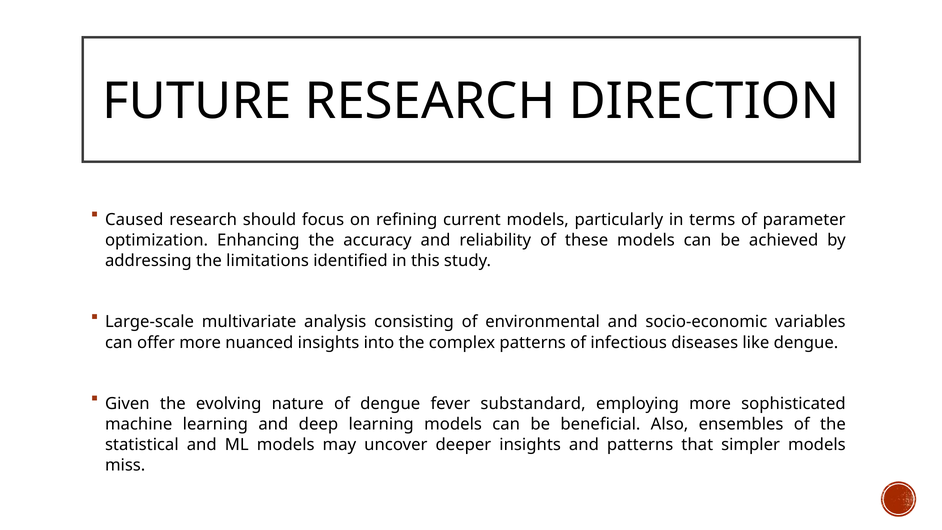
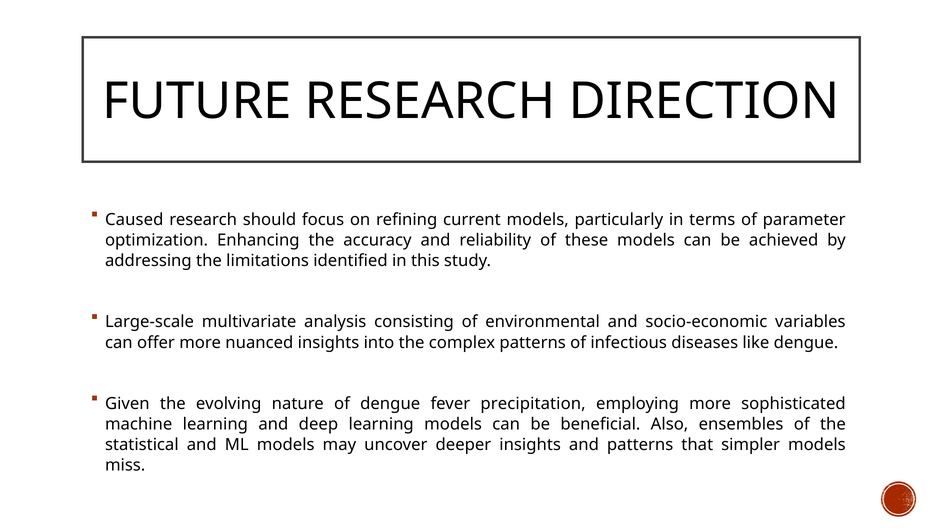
substandard: substandard -> precipitation
